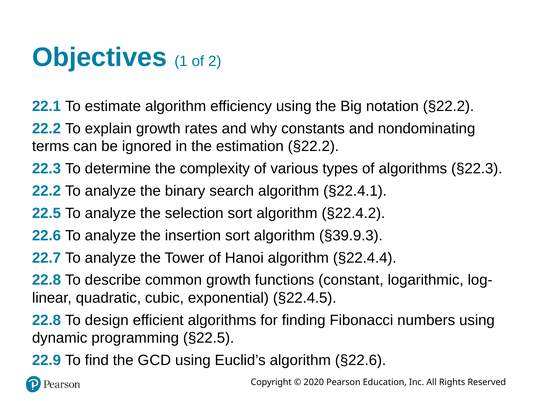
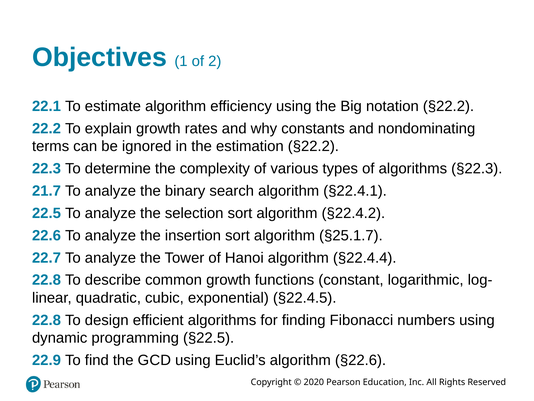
22.2 at (46, 191): 22.2 -> 21.7
§39.9.3: §39.9.3 -> §25.1.7
